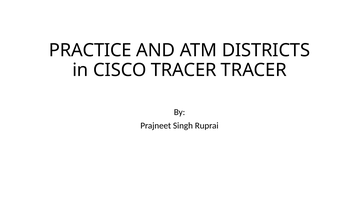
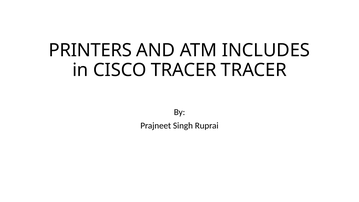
PRACTICE: PRACTICE -> PRINTERS
DISTRICTS: DISTRICTS -> INCLUDES
